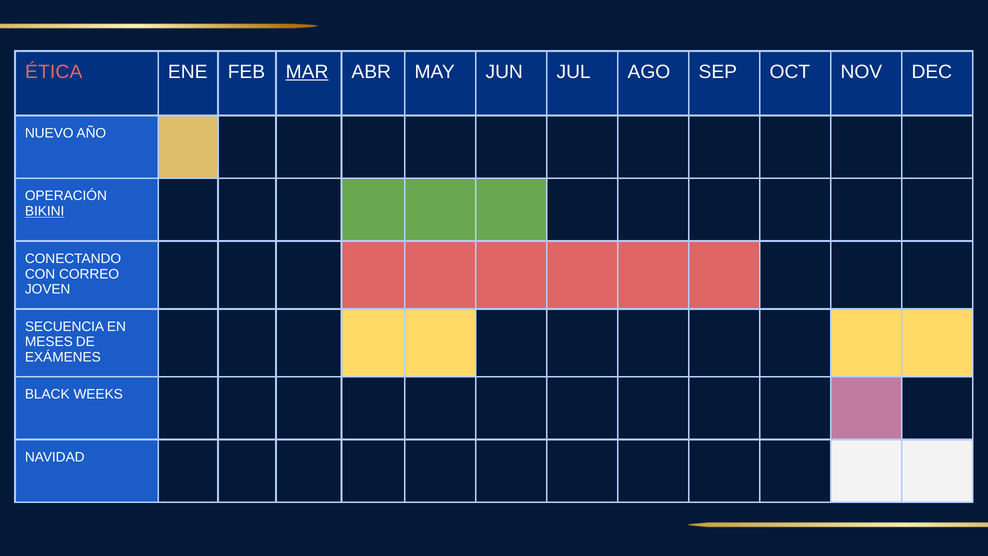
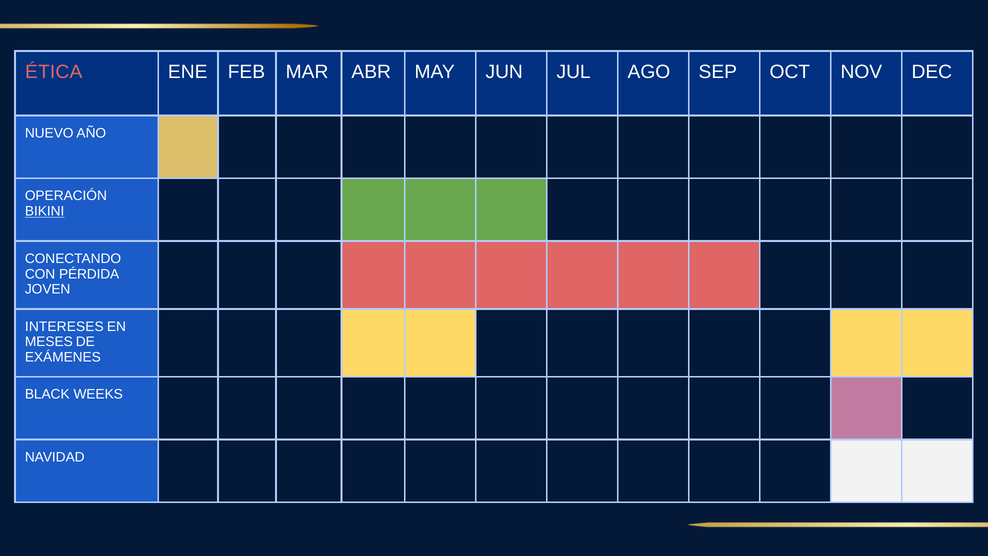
MAR underline: present -> none
CORREO: CORREO -> PÉRDIDA
SECUENCIA: SECUENCIA -> INTERESES
